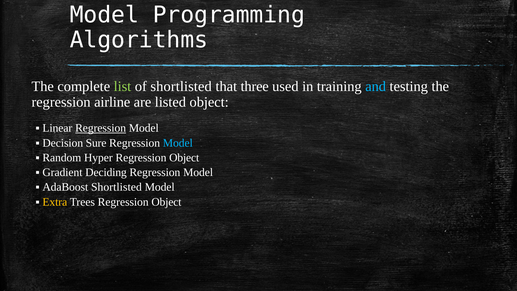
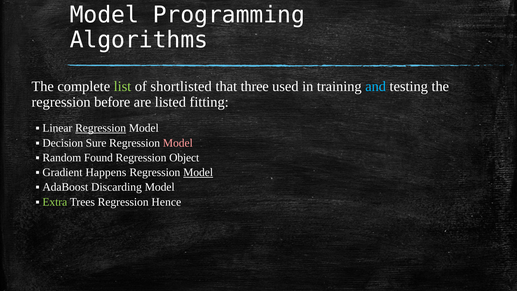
airline: airline -> before
listed object: object -> fitting
Model at (178, 143) colour: light blue -> pink
Hyper: Hyper -> Found
Deciding: Deciding -> Happens
Model at (198, 172) underline: none -> present
AdaBoost Shortlisted: Shortlisted -> Discarding
Extra colour: yellow -> light green
Trees Regression Object: Object -> Hence
